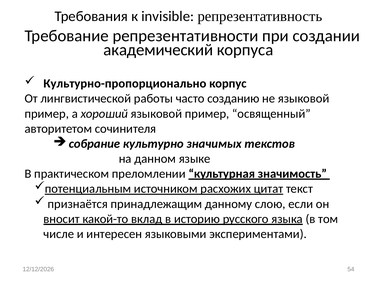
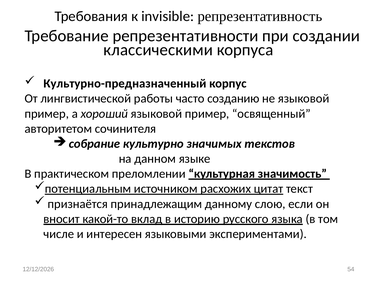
академический: академический -> классическими
Культурно-пропорционально: Культурно-пропорционально -> Культурно-предназначенный
